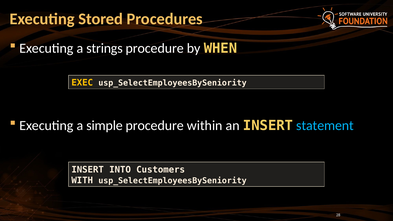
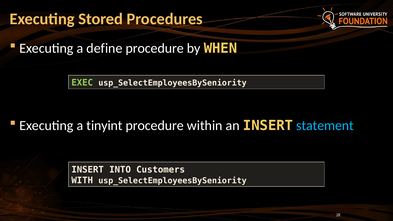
strings: strings -> define
EXEC colour: yellow -> light green
simple: simple -> tinyint
